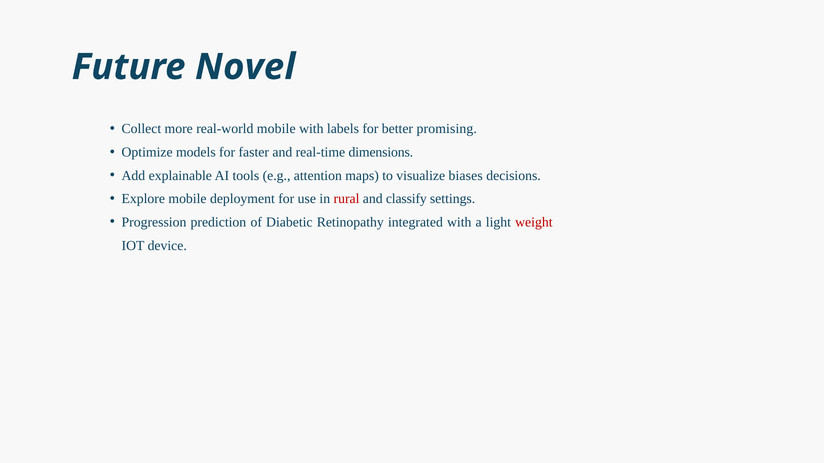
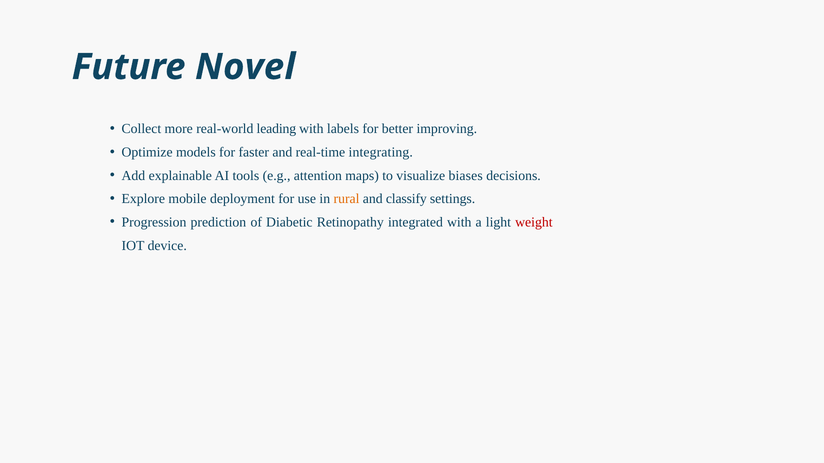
real-world mobile: mobile -> leading
promising: promising -> improving
dimensions: dimensions -> integrating
rural colour: red -> orange
